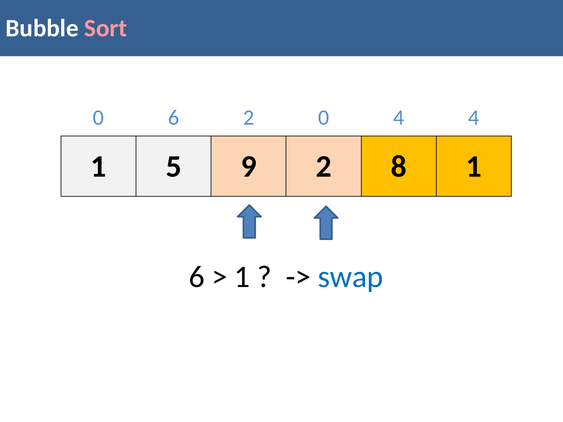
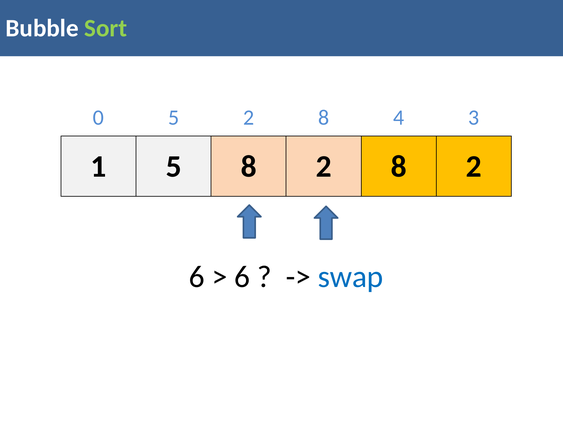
Sort colour: pink -> light green
0 6: 6 -> 5
0 at (324, 118): 0 -> 8
4 4: 4 -> 3
5 9: 9 -> 8
2 8 1: 1 -> 2
1 at (242, 277): 1 -> 6
